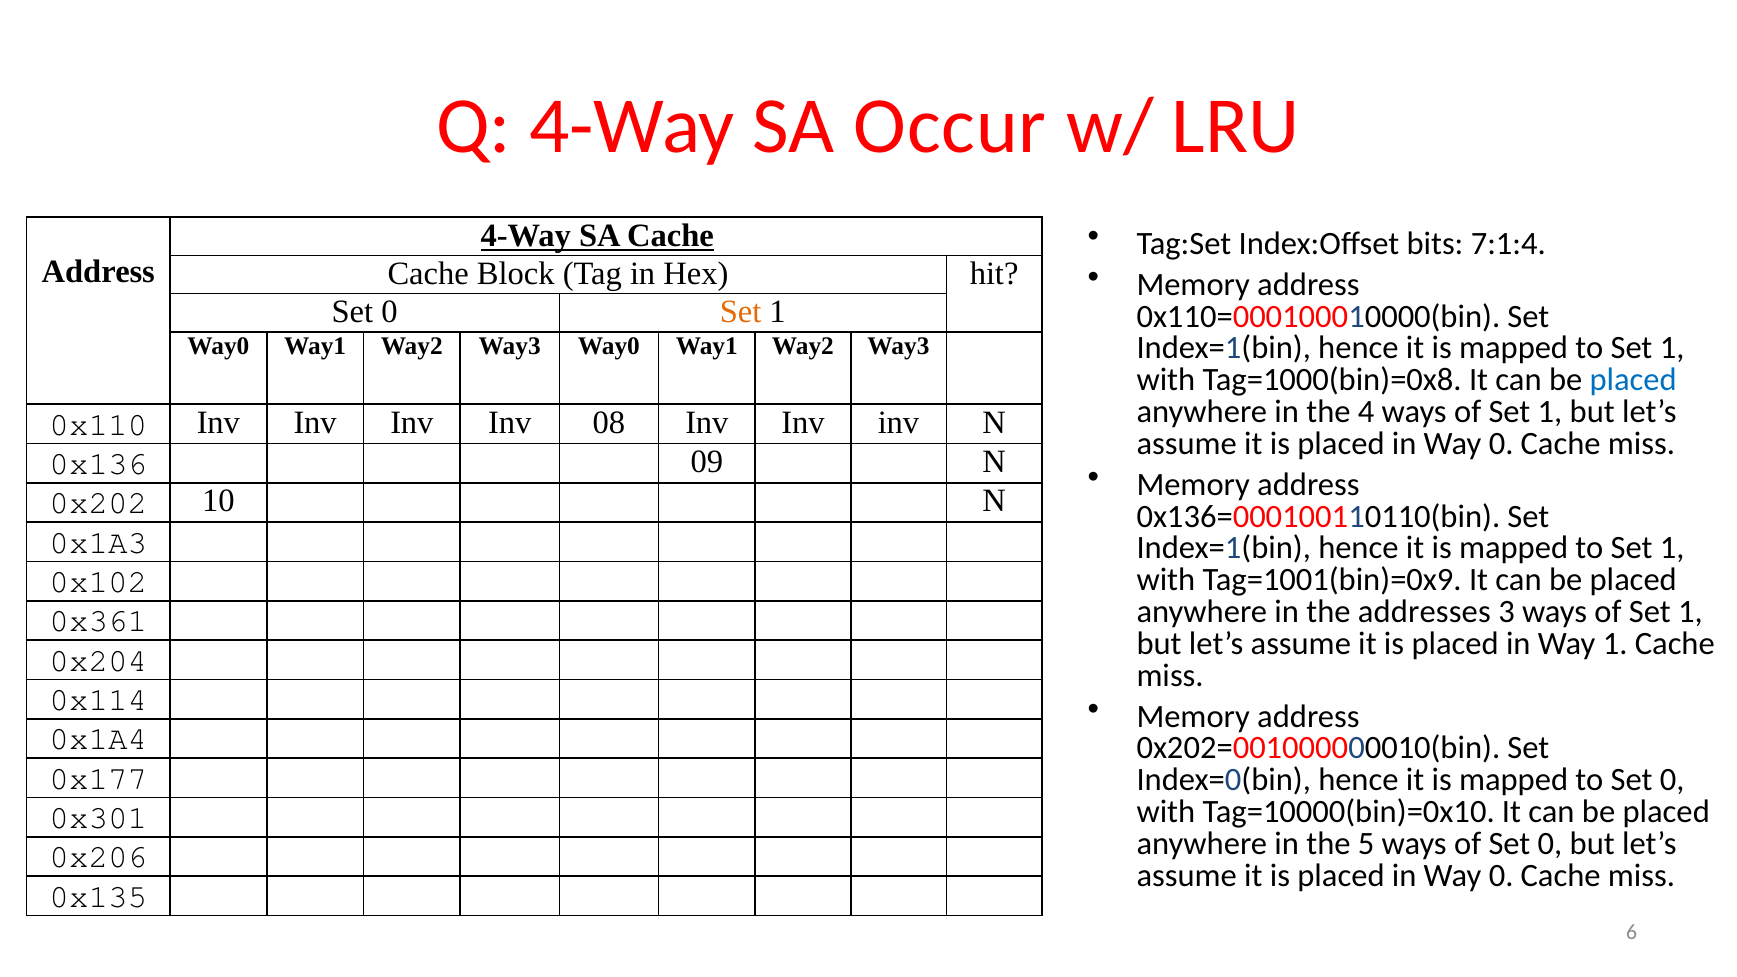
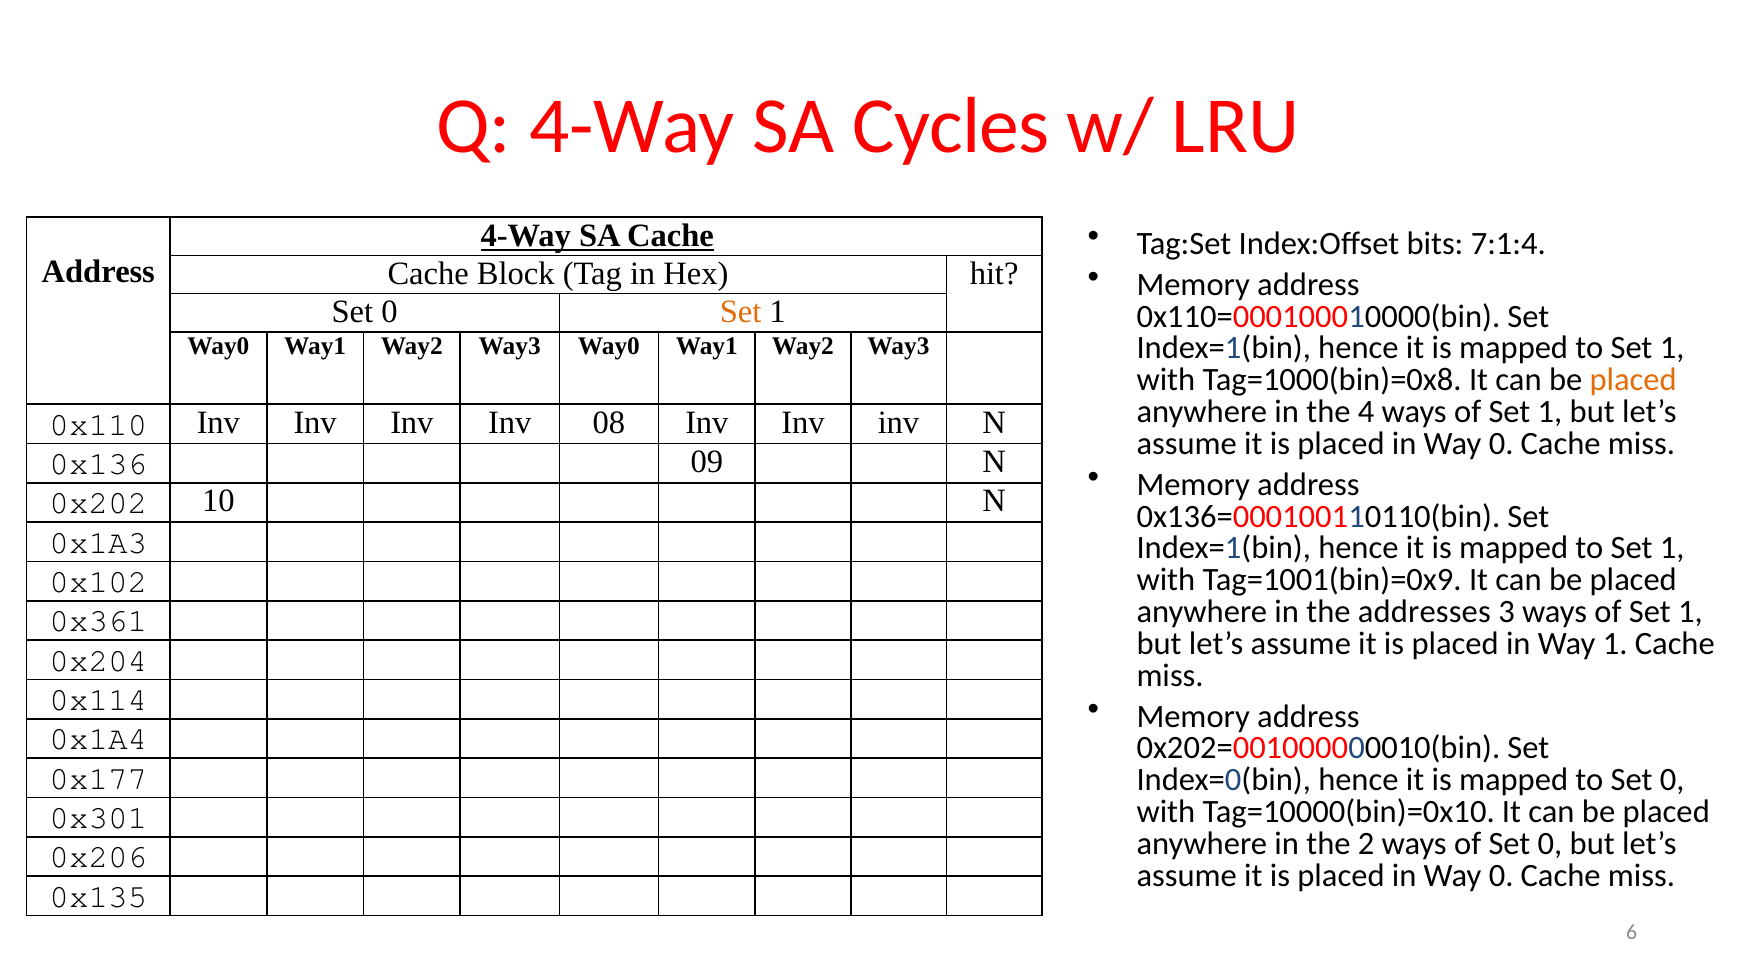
Occur: Occur -> Cycles
placed at (1633, 380) colour: blue -> orange
5: 5 -> 2
